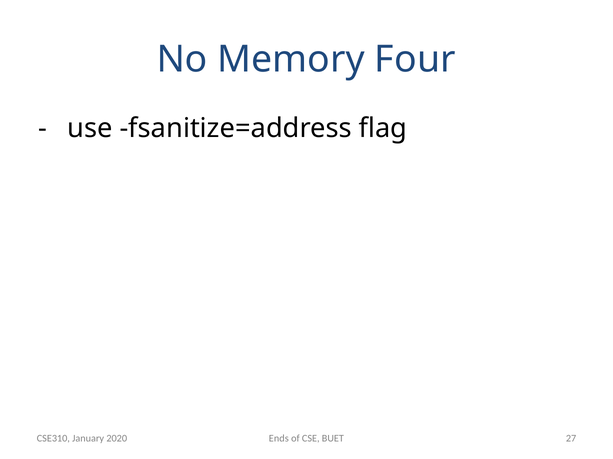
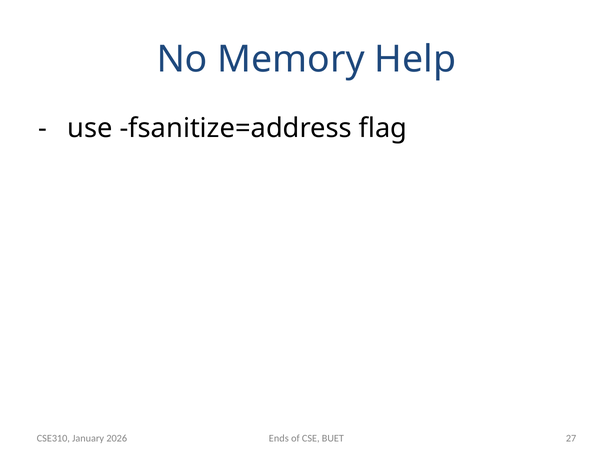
Four: Four -> Help
2020: 2020 -> 2026
